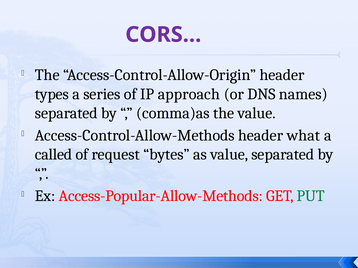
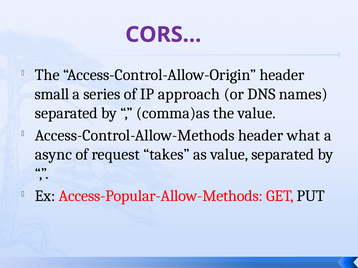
types: types -> small
called: called -> async
bytes: bytes -> takes
PUT colour: green -> black
